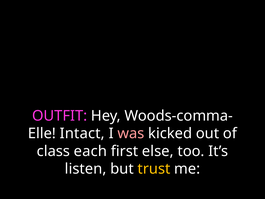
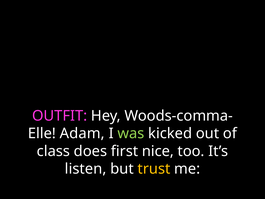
Intact: Intact -> Adam
was colour: pink -> light green
each: each -> does
else: else -> nice
